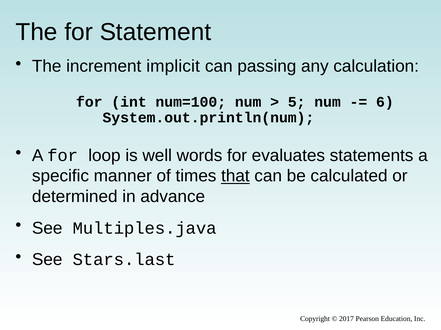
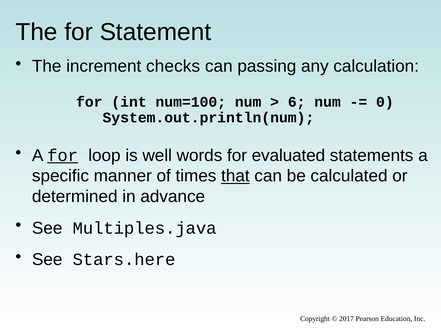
implicit: implicit -> checks
5: 5 -> 6
6: 6 -> 0
for at (63, 156) underline: none -> present
evaluates: evaluates -> evaluated
Stars.last: Stars.last -> Stars.here
